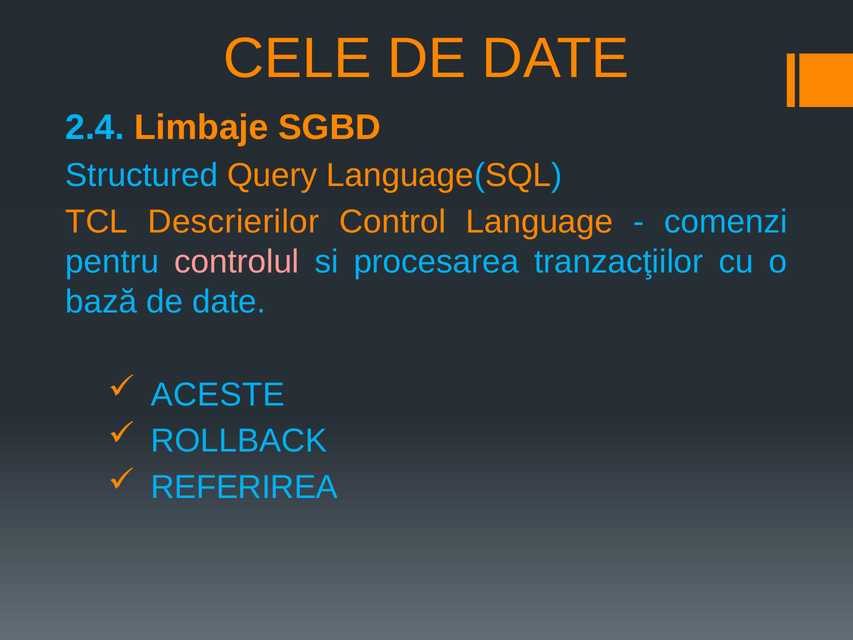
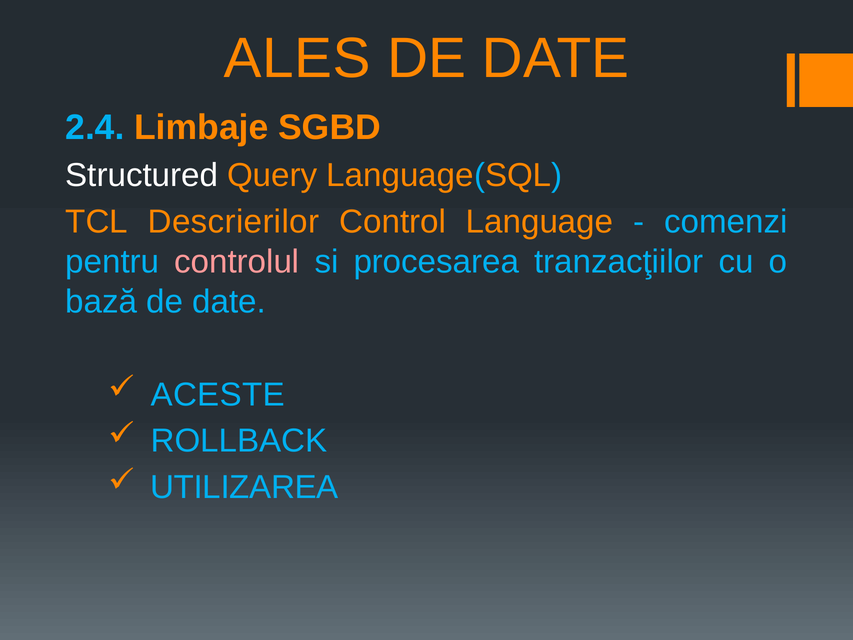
CELE: CELE -> ALES
Structured colour: light blue -> white
REFERIREA: REFERIREA -> UTILIZAREA
